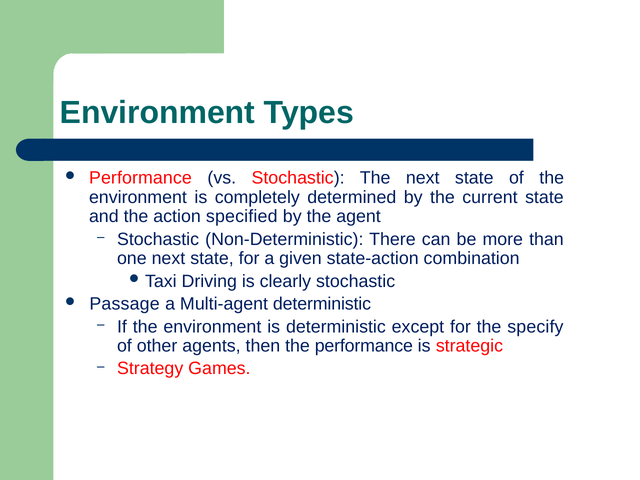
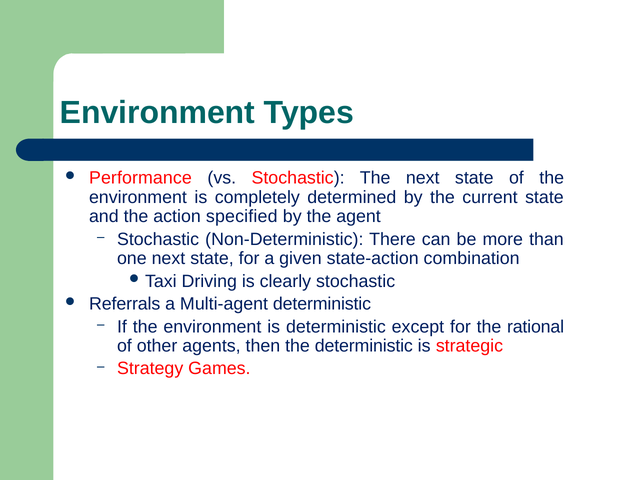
Passage: Passage -> Referrals
specify: specify -> rational
the performance: performance -> deterministic
